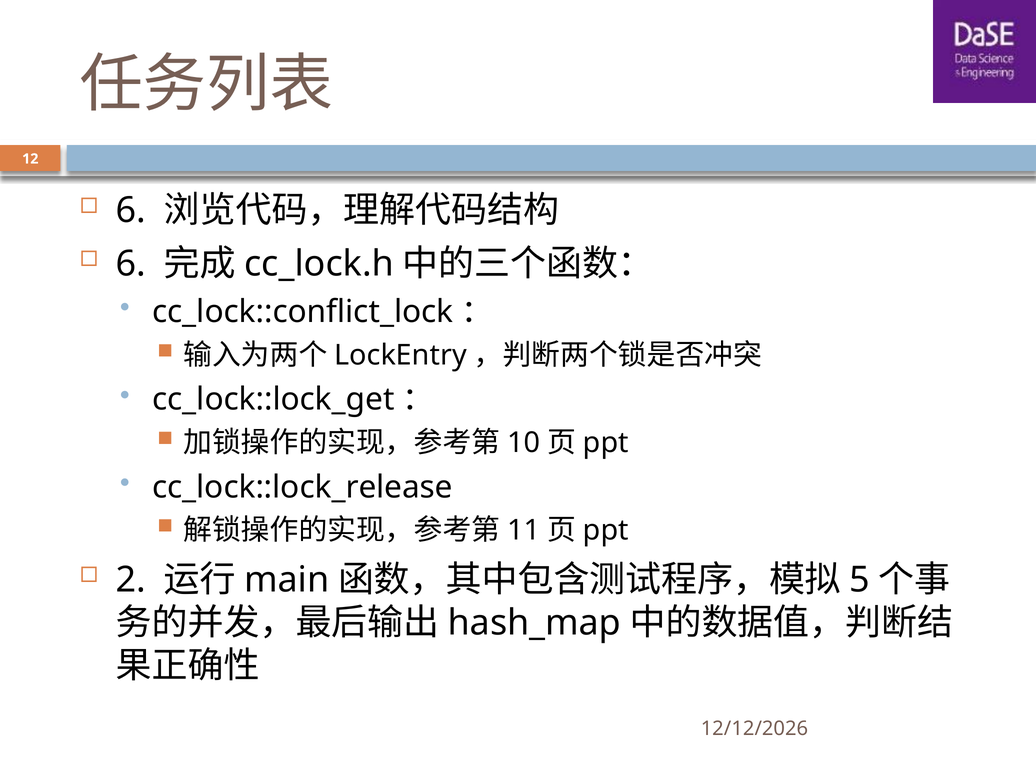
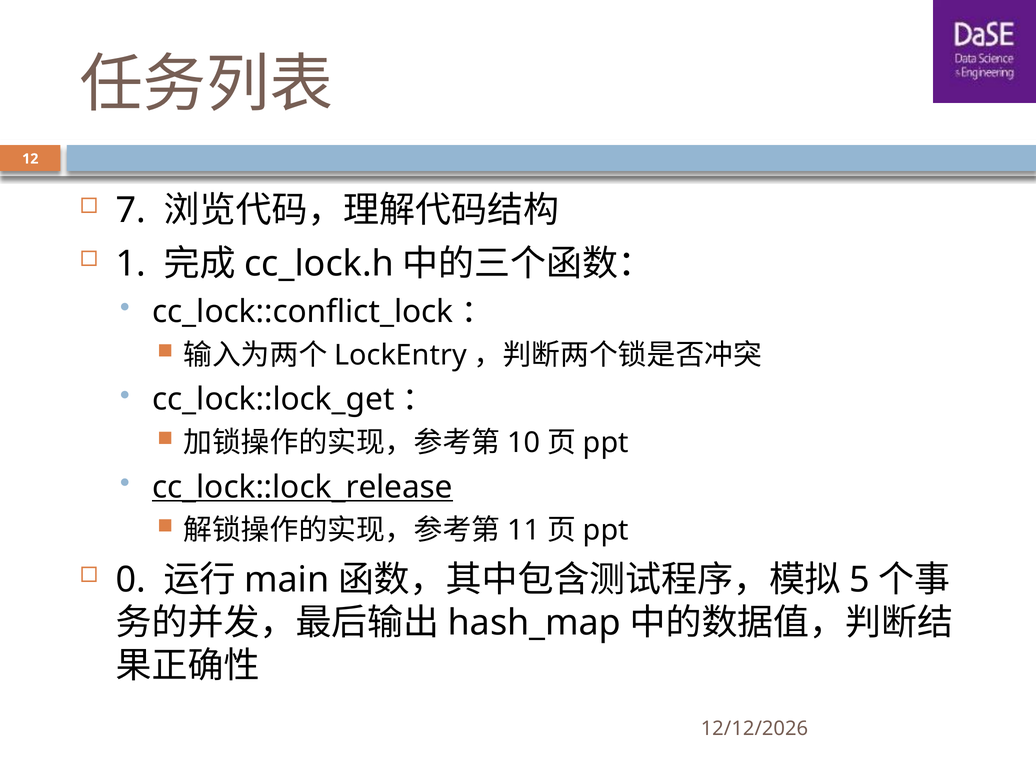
6 at (131, 211): 6 -> 7
6 at (131, 264): 6 -> 1
cc_lock::lock_release underline: none -> present
2: 2 -> 0
